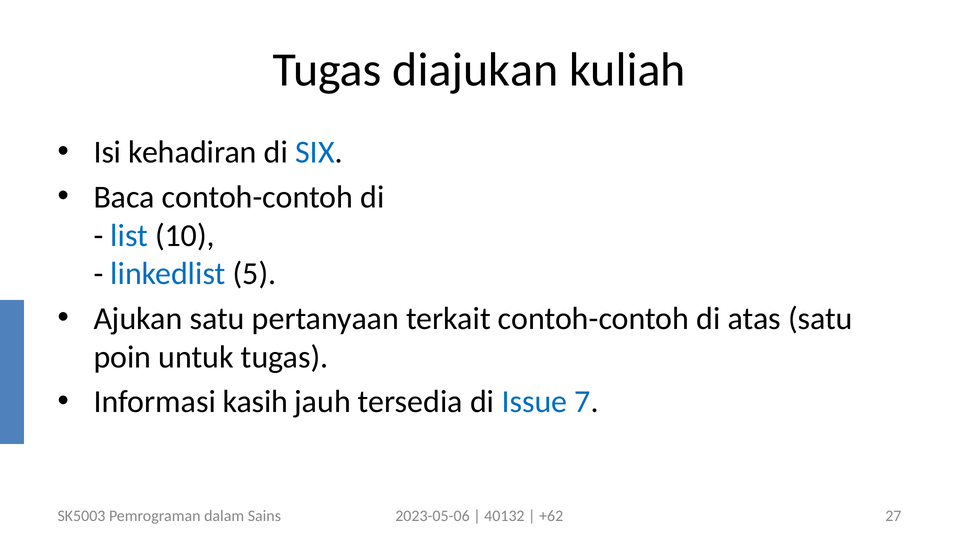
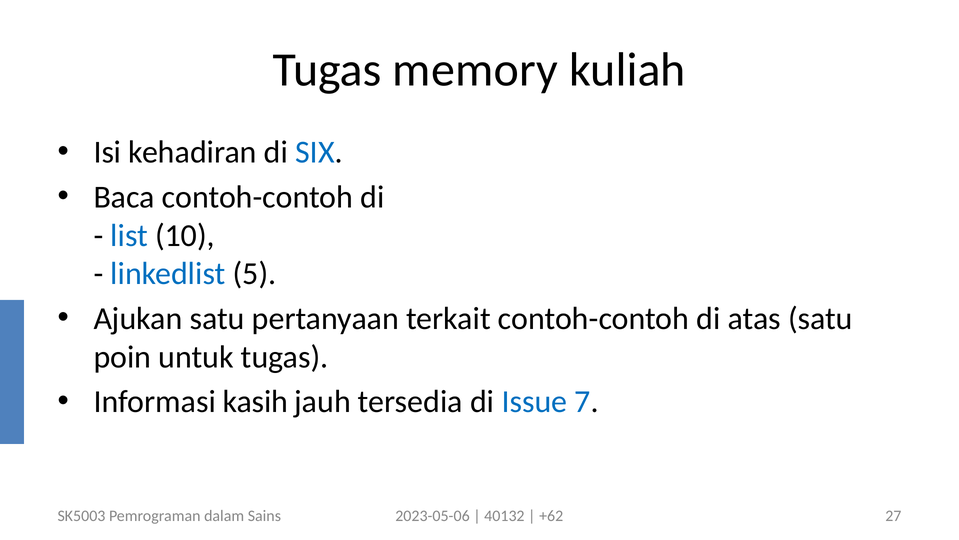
diajukan: diajukan -> memory
